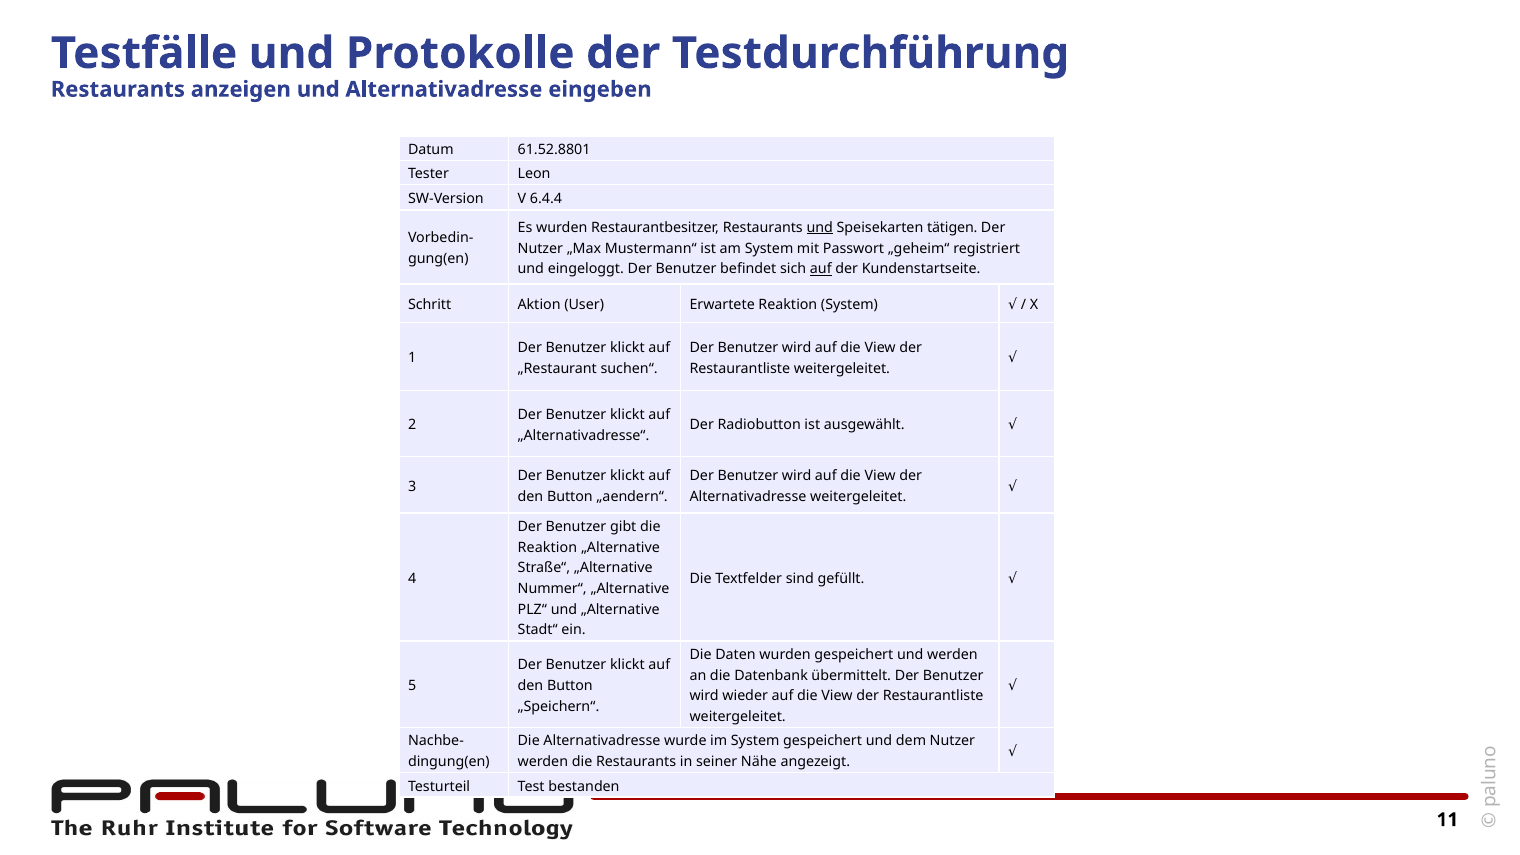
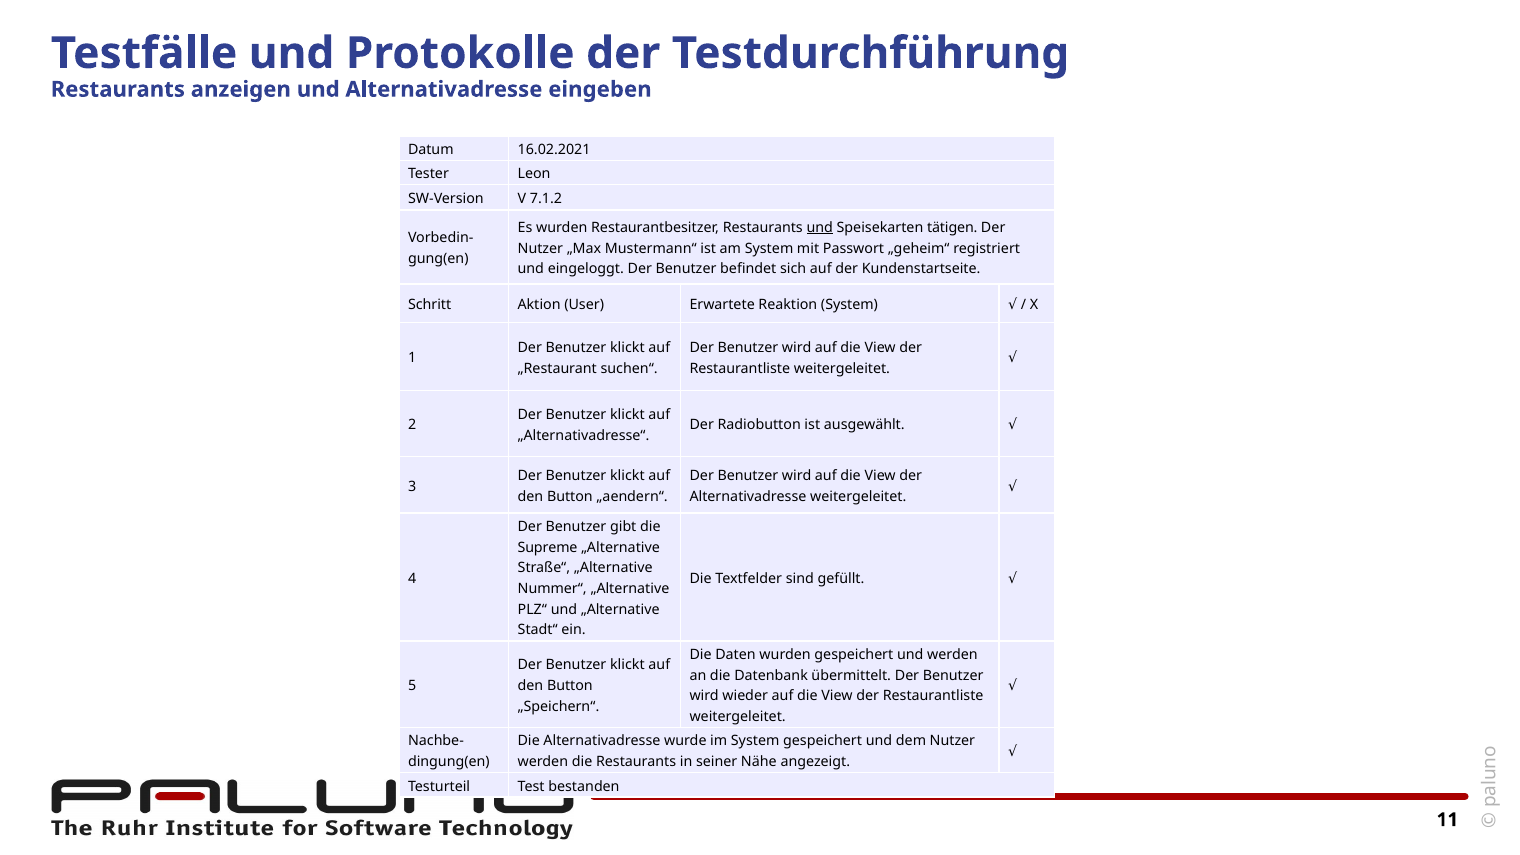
61.52.8801: 61.52.8801 -> 16.02.2021
6.4.4: 6.4.4 -> 7.1.2
auf at (821, 269) underline: present -> none
Reaktion at (547, 547): Reaktion -> Supreme
